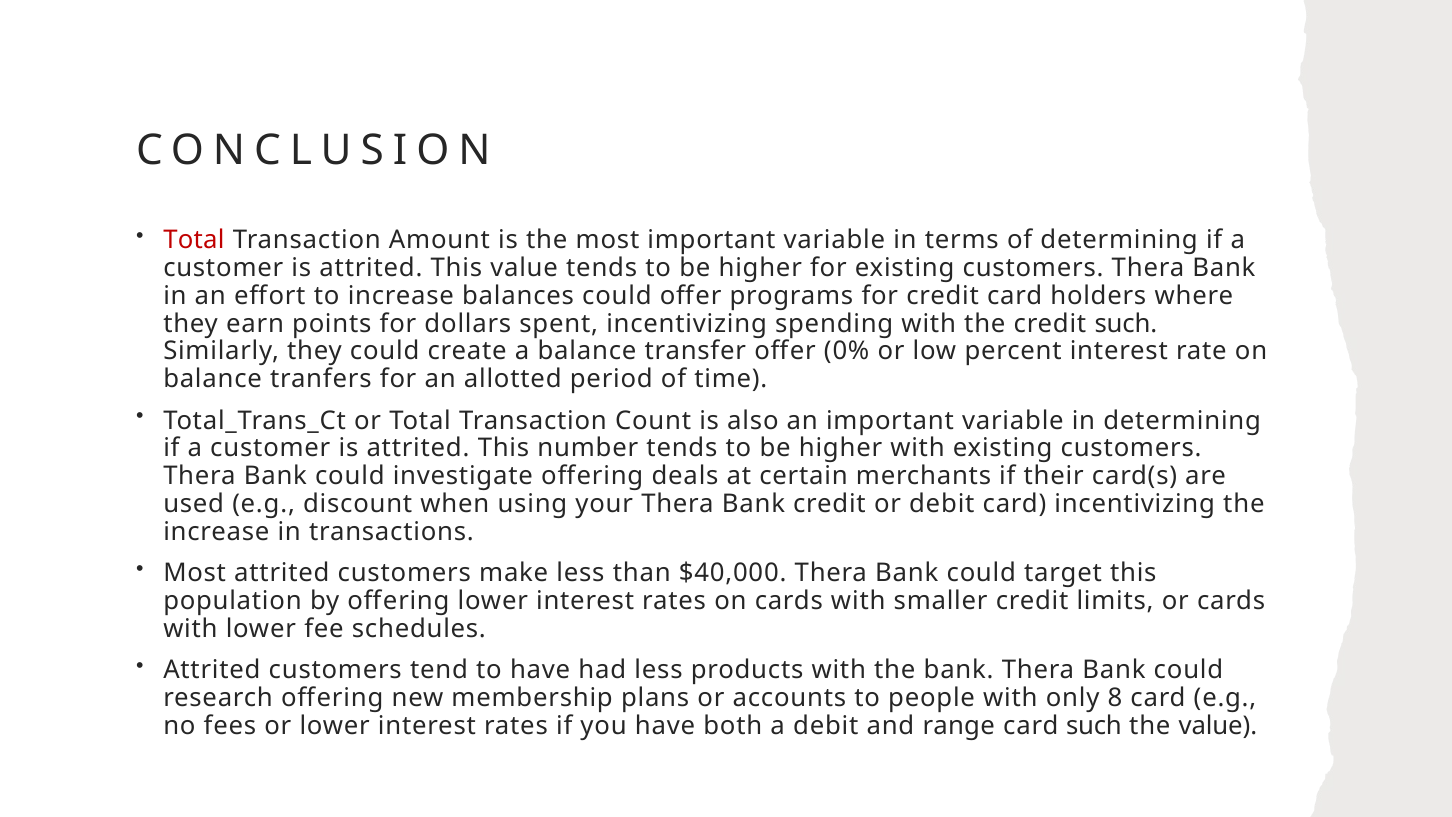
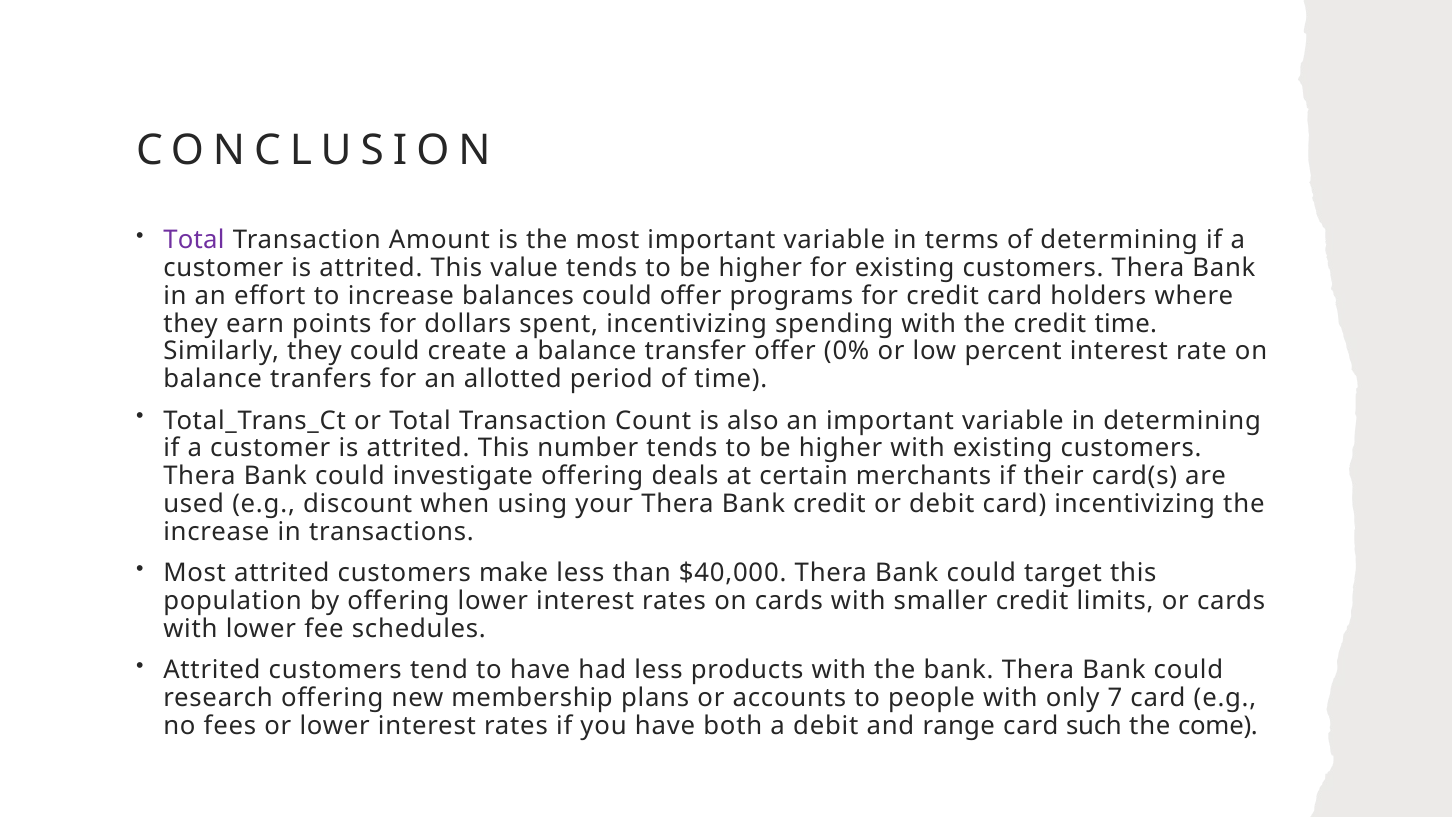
Total at (194, 240) colour: red -> purple
credit such: such -> time
8: 8 -> 7
the value: value -> come
